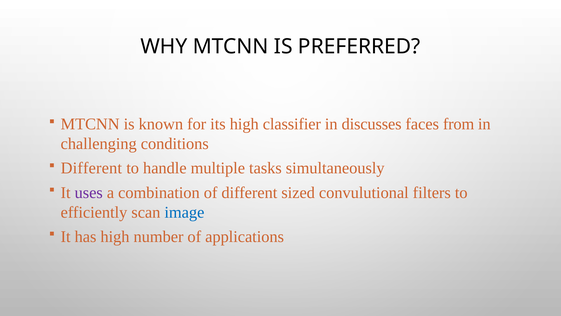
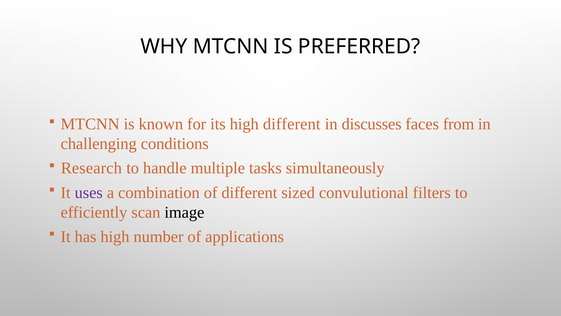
high classifier: classifier -> different
Different at (91, 168): Different -> Research
image colour: blue -> black
